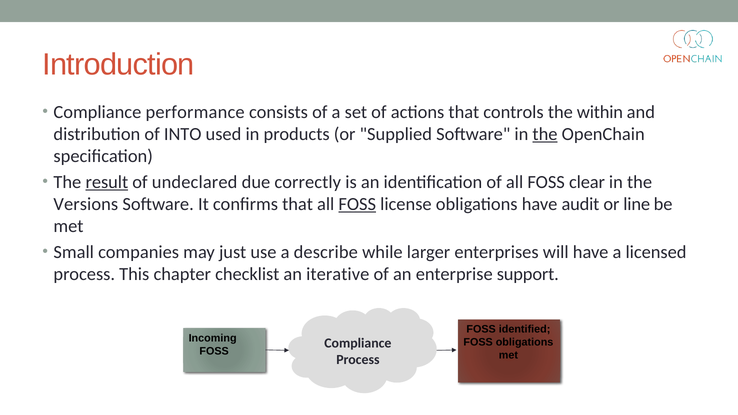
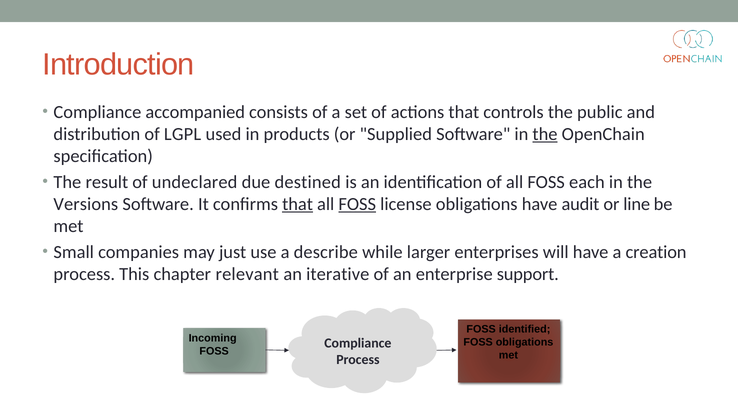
performance: performance -> accompanied
within: within -> public
INTO: INTO -> LGPL
result underline: present -> none
correctly: correctly -> destined
clear: clear -> each
that at (298, 204) underline: none -> present
licensed: licensed -> creation
checklist: checklist -> relevant
